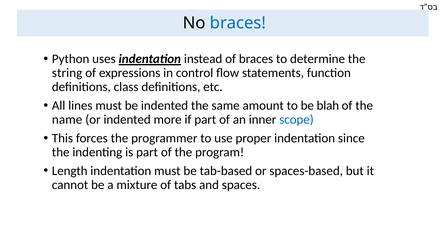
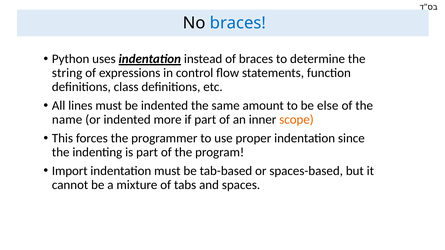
blah: blah -> else
scope colour: blue -> orange
Length: Length -> Import
